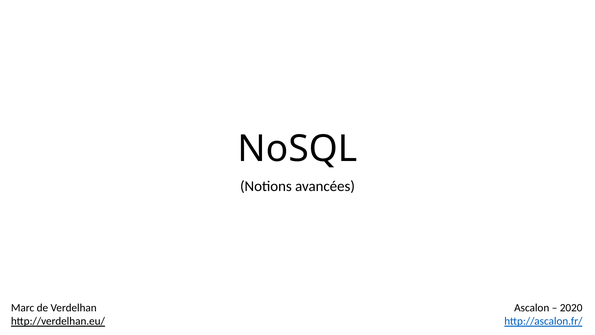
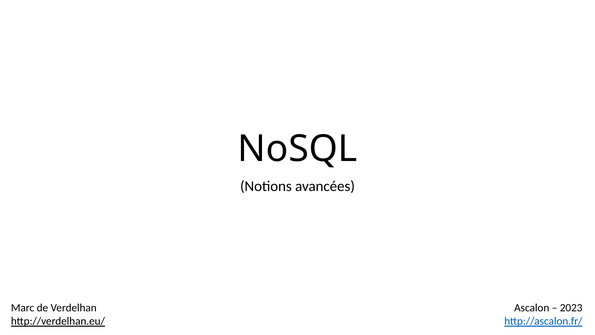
2020: 2020 -> 2023
